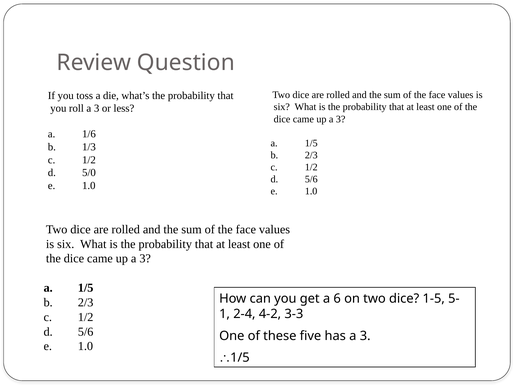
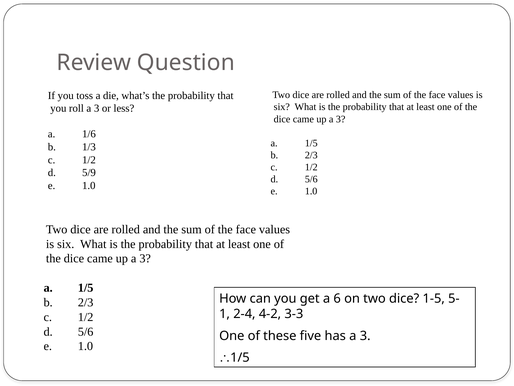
5/0: 5/0 -> 5/9
